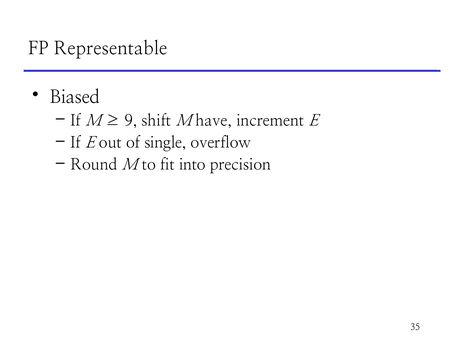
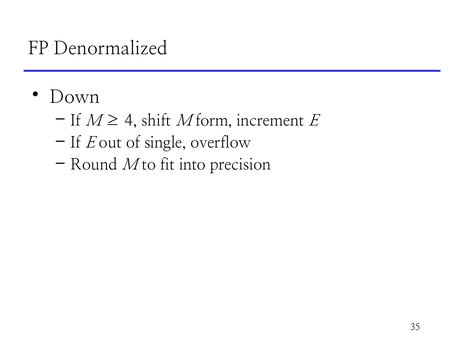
Representable: Representable -> Denormalized
Biased: Biased -> Down
9: 9 -> 4
have: have -> form
